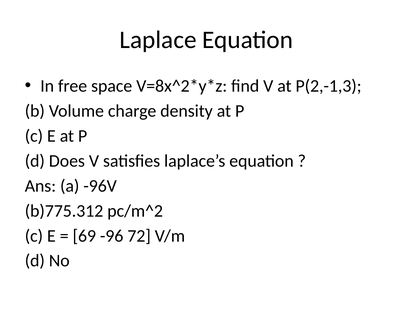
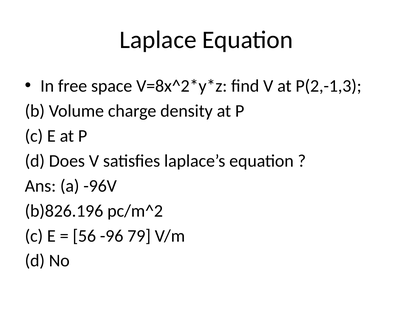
b)775.312: b)775.312 -> b)826.196
69: 69 -> 56
72: 72 -> 79
